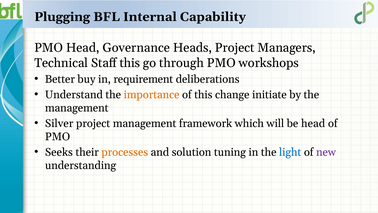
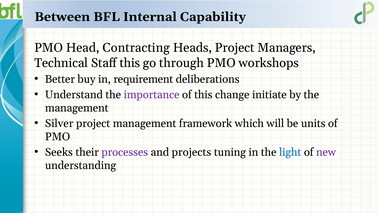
Plugging: Plugging -> Between
Governance: Governance -> Contracting
importance colour: orange -> purple
be head: head -> units
processes colour: orange -> purple
solution: solution -> projects
